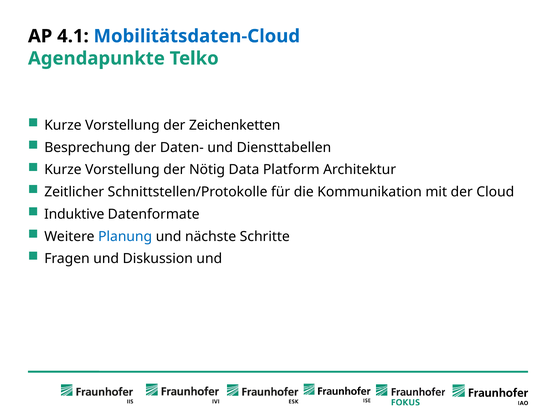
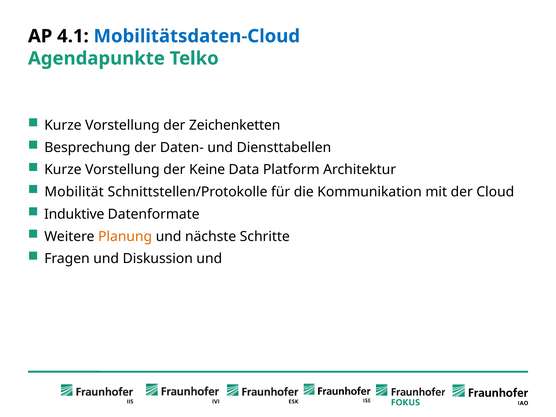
Nötig: Nötig -> Keine
Zeitlicher: Zeitlicher -> Mobilität
Planung colour: blue -> orange
